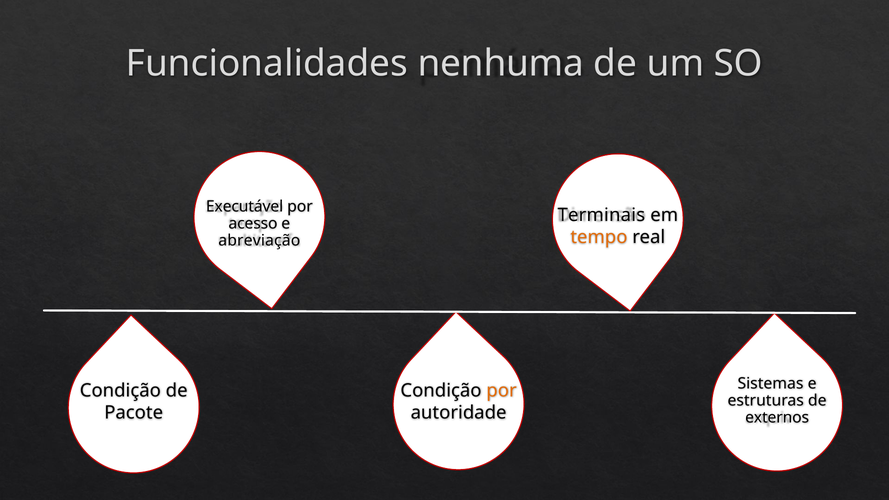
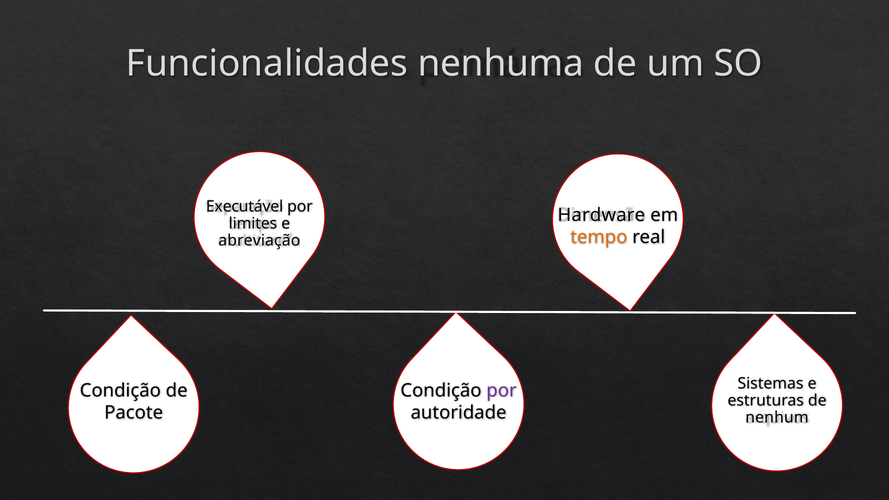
Terminais: Terminais -> Hardware
acesso: acesso -> limites
por at (502, 391) colour: orange -> purple
externos: externos -> nenhum
